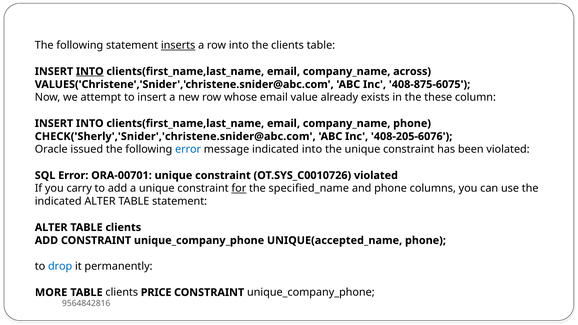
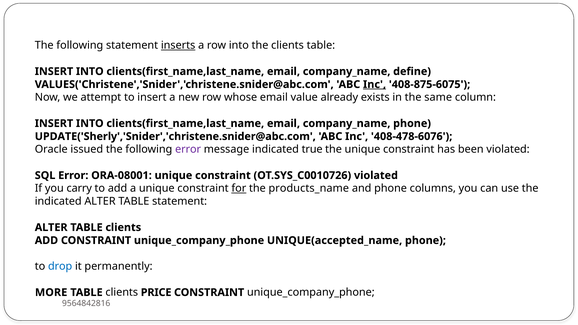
INTO at (90, 71) underline: present -> none
across: across -> define
Inc at (375, 84) underline: none -> present
these: these -> same
CHECK('Sherly','Snider','christene.snider@abc.com: CHECK('Sherly','Snider','christene.snider@abc.com -> UPDATE('Sherly','Snider','christene.snider@abc.com
408-205-6076: 408-205-6076 -> 408-478-6076
error at (188, 149) colour: blue -> purple
indicated into: into -> true
ORA-00701: ORA-00701 -> ORA-08001
specified_name: specified_name -> products_name
